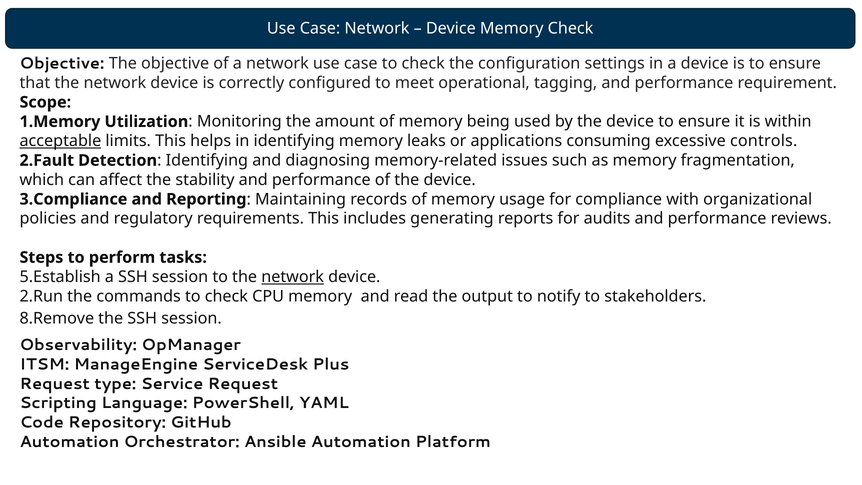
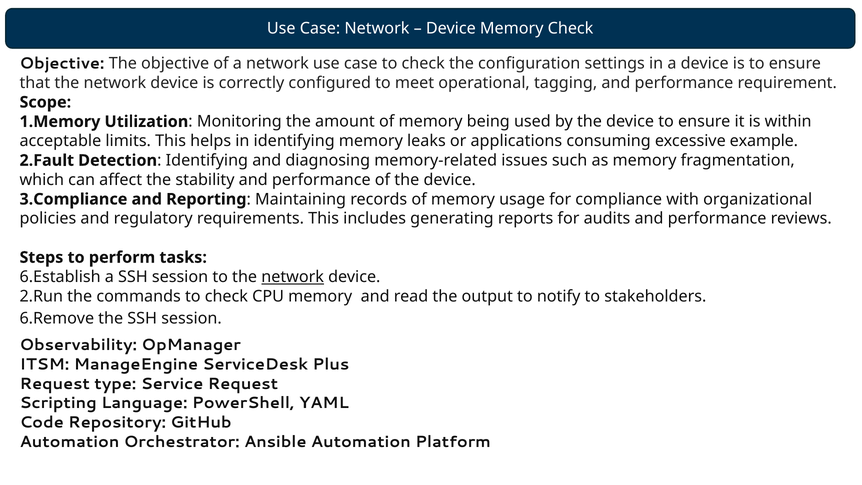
acceptable underline: present -> none
controls: controls -> example
5.Establish: 5.Establish -> 6.Establish
8.Remove: 8.Remove -> 6.Remove
